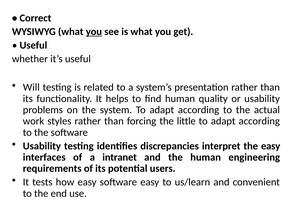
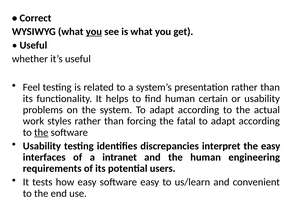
Will: Will -> Feel
quality: quality -> certain
little: little -> fatal
the at (41, 133) underline: none -> present
